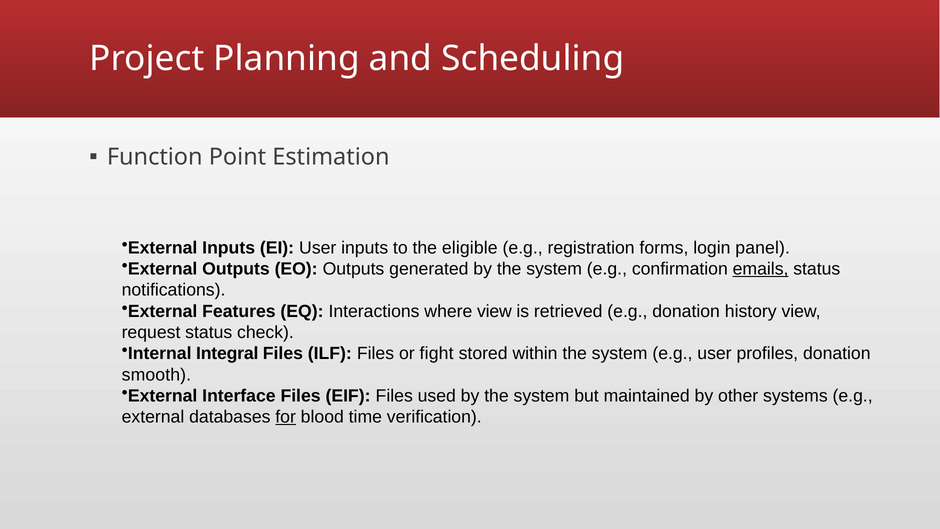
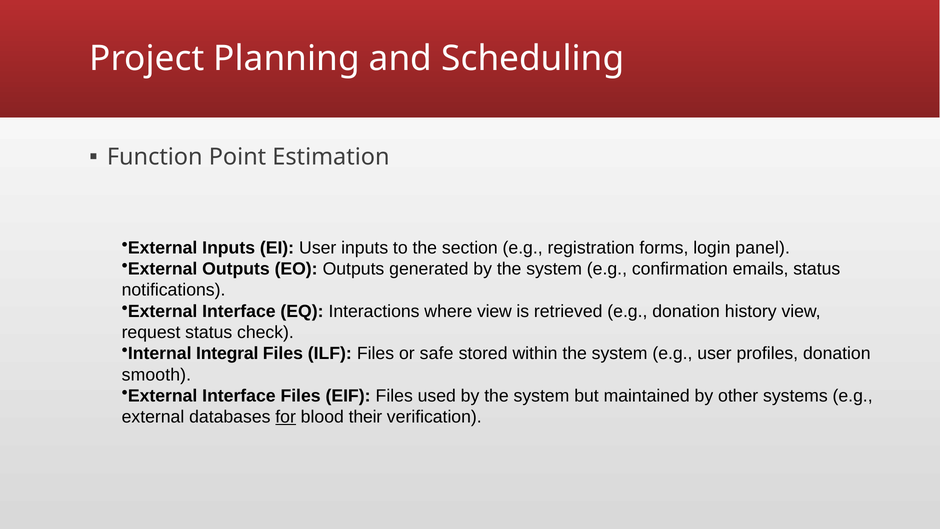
eligible: eligible -> section
emails underline: present -> none
Features at (239, 311): Features -> Interface
fight: fight -> safe
time: time -> their
